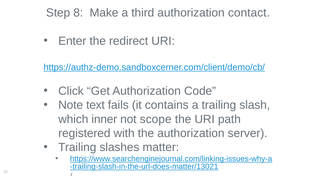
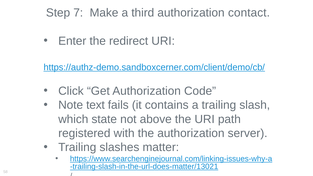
8: 8 -> 7
inner: inner -> state
scope: scope -> above
